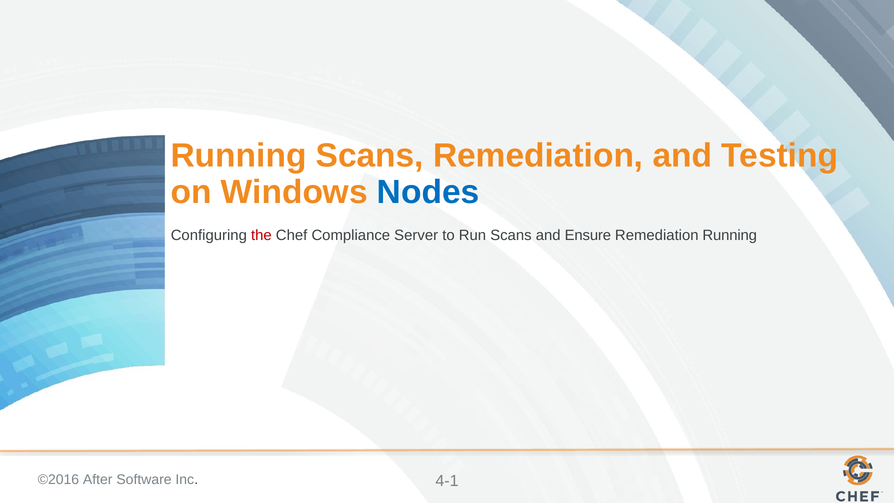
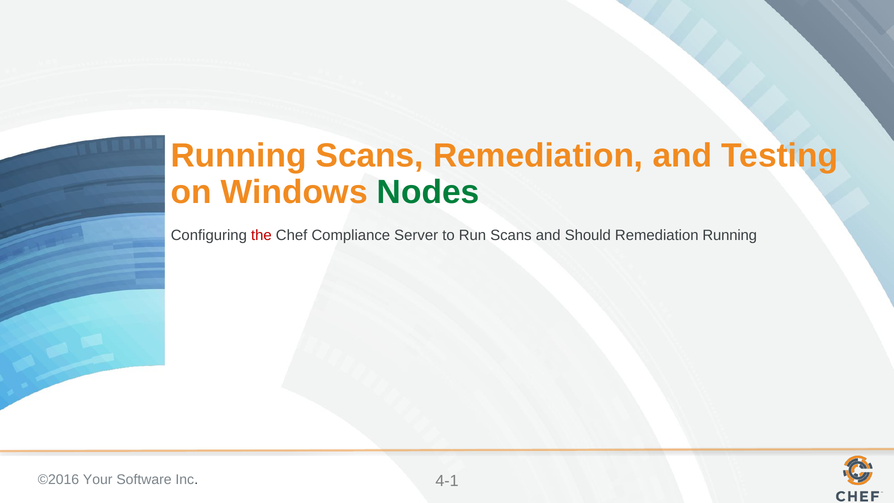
Nodes colour: blue -> green
Ensure: Ensure -> Should
After: After -> Your
